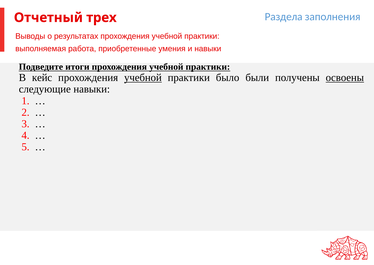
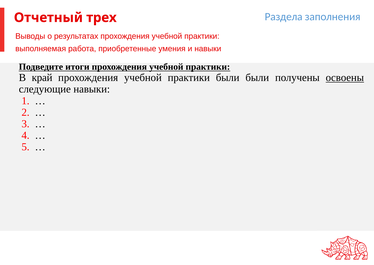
кейс: кейс -> край
учебной at (143, 78) underline: present -> none
практики было: было -> были
